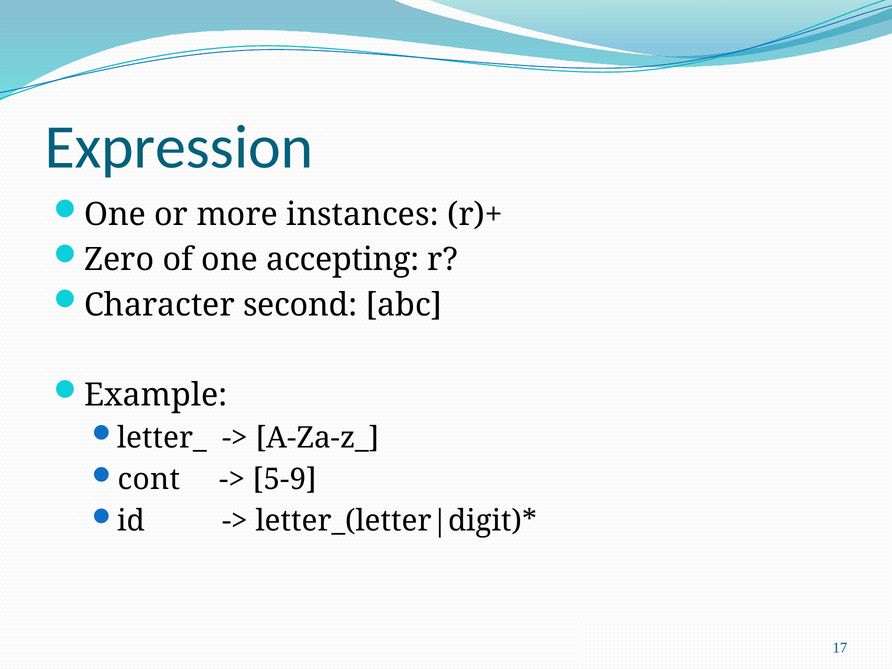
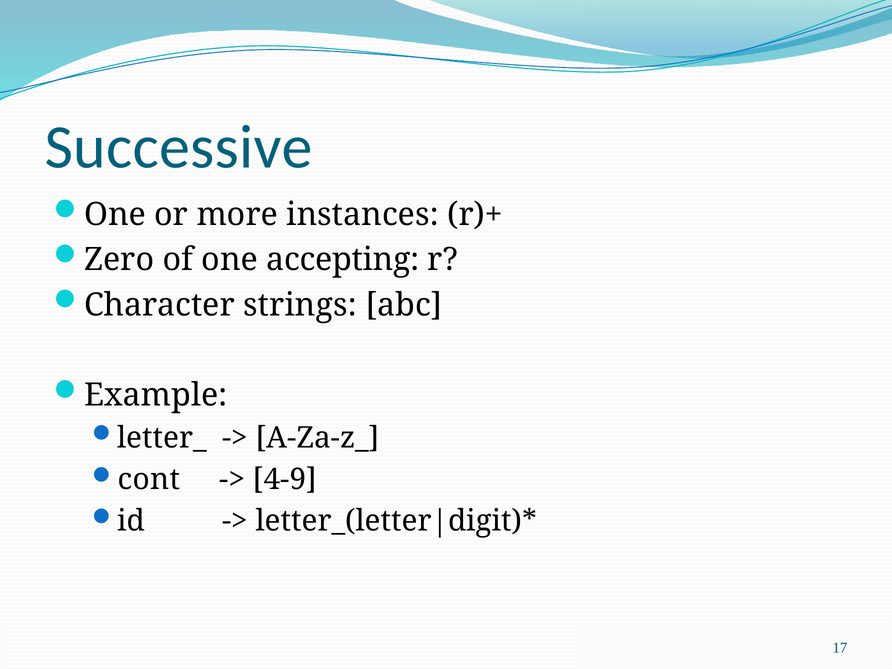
Expression: Expression -> Successive
second: second -> strings
5-9: 5-9 -> 4-9
